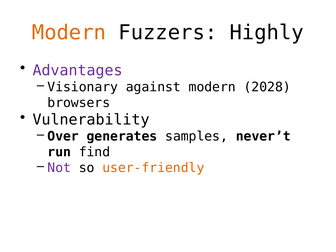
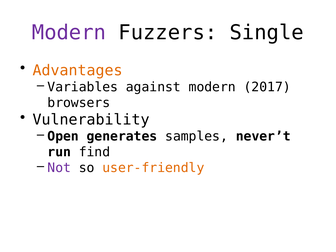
Modern at (69, 33) colour: orange -> purple
Highly: Highly -> Single
Advantages colour: purple -> orange
Visionary: Visionary -> Variables
2028: 2028 -> 2017
Over: Over -> Open
